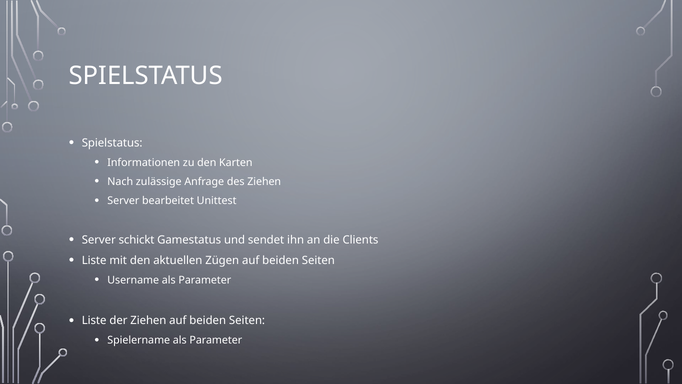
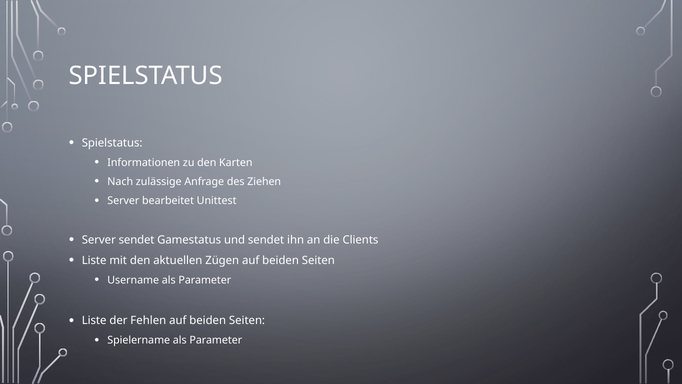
Server schickt: schickt -> sendet
der Ziehen: Ziehen -> Fehlen
